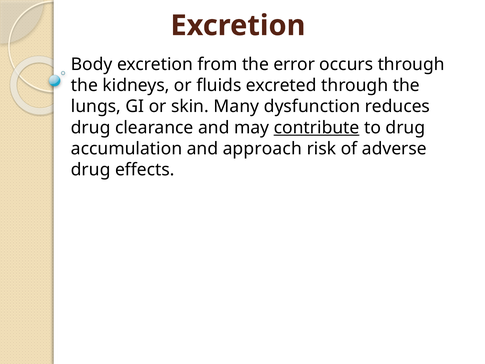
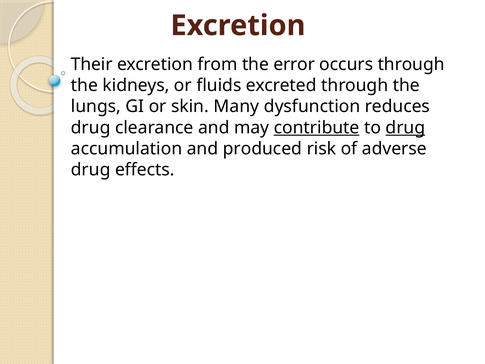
Body: Body -> Their
drug at (405, 128) underline: none -> present
approach: approach -> produced
